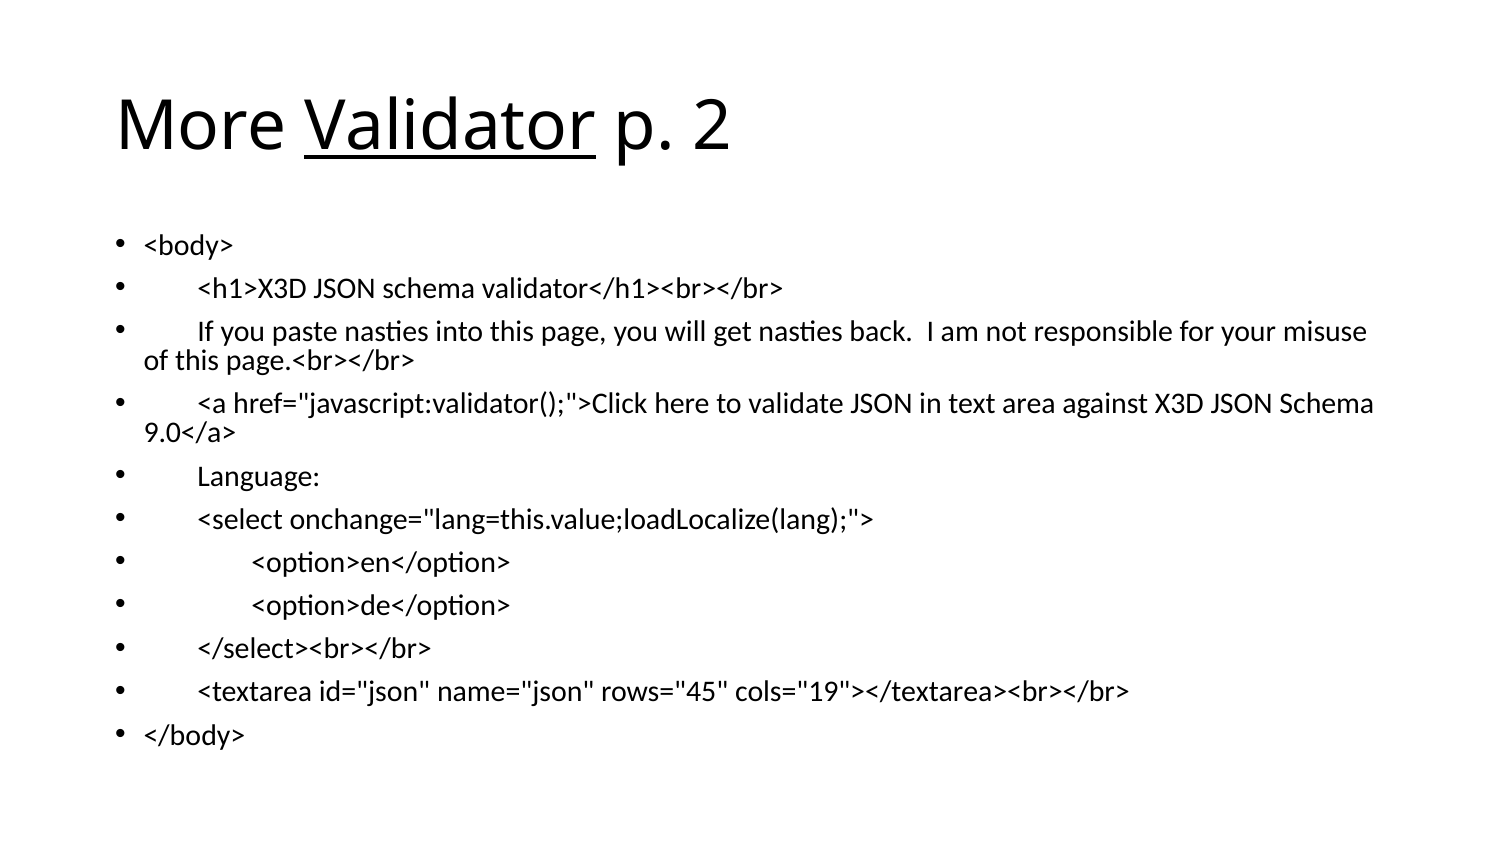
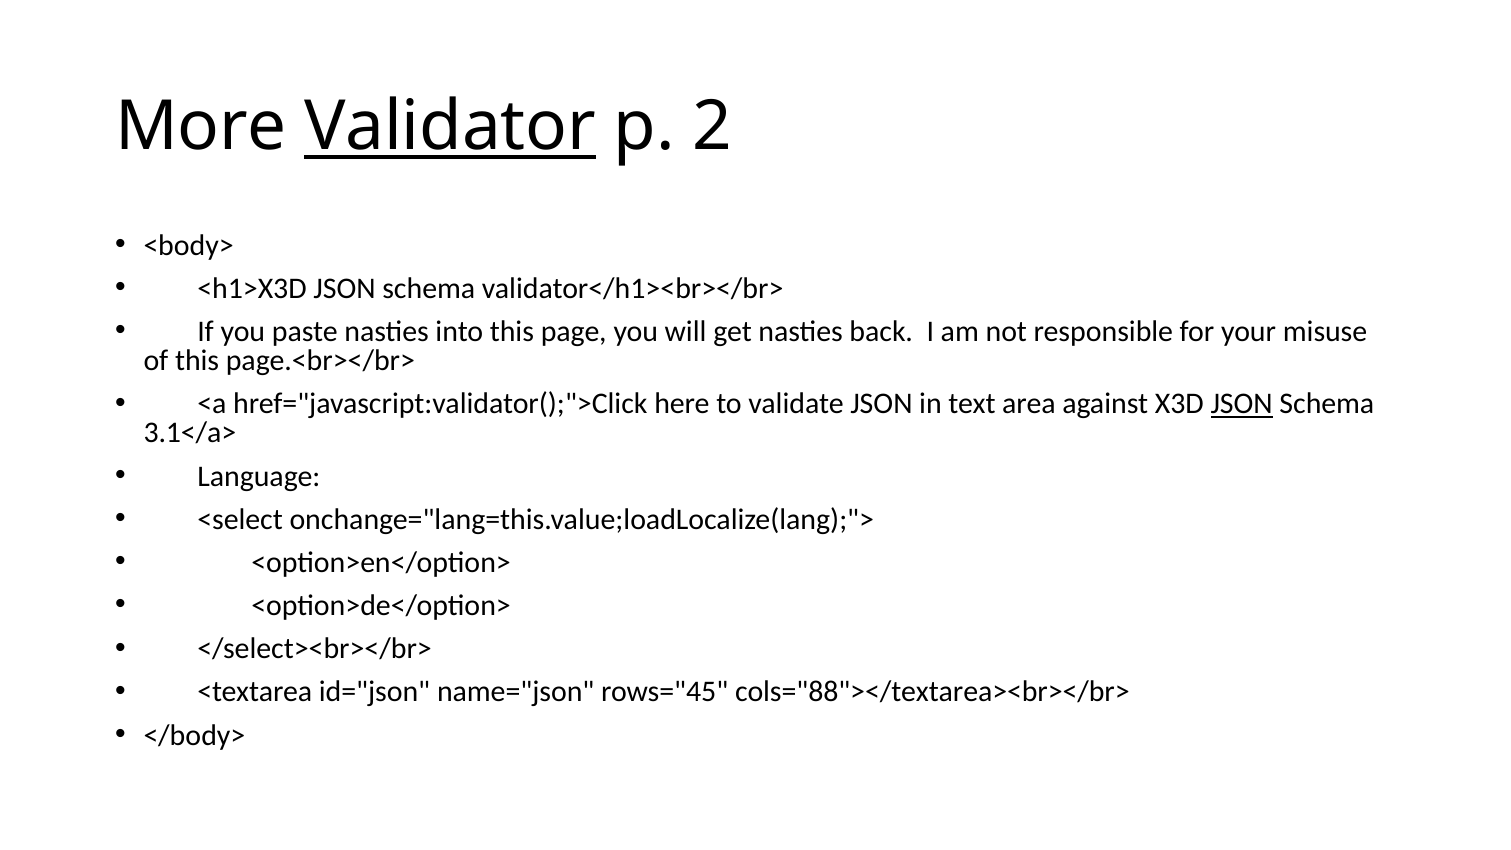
JSON at (1242, 404) underline: none -> present
9.0</a>: 9.0</a> -> 3.1</a>
cols="19"></textarea><br></br>: cols="19"></textarea><br></br> -> cols="88"></textarea><br></br>
